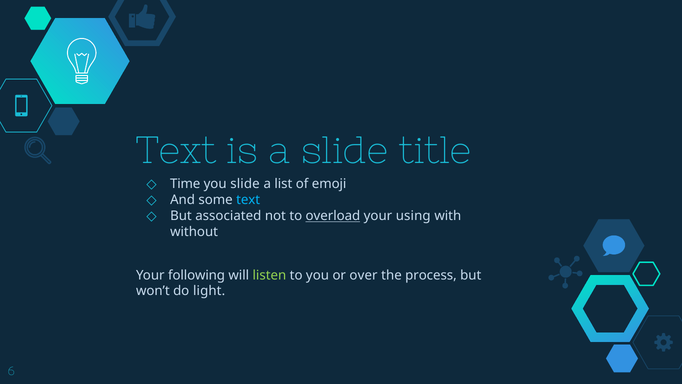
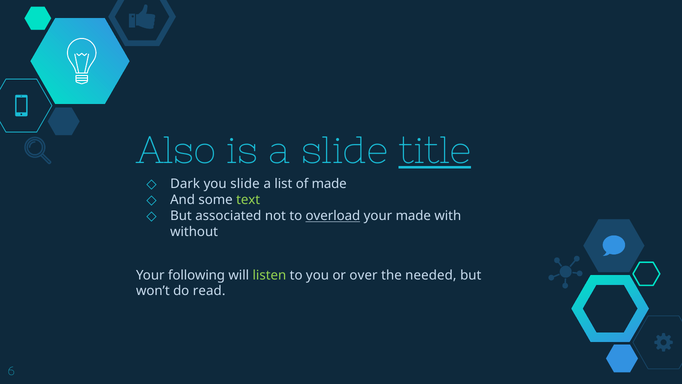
Text at (176, 151): Text -> Also
title underline: none -> present
Time: Time -> Dark
of emoji: emoji -> made
text at (248, 200) colour: light blue -> light green
your using: using -> made
process: process -> needed
light: light -> read
